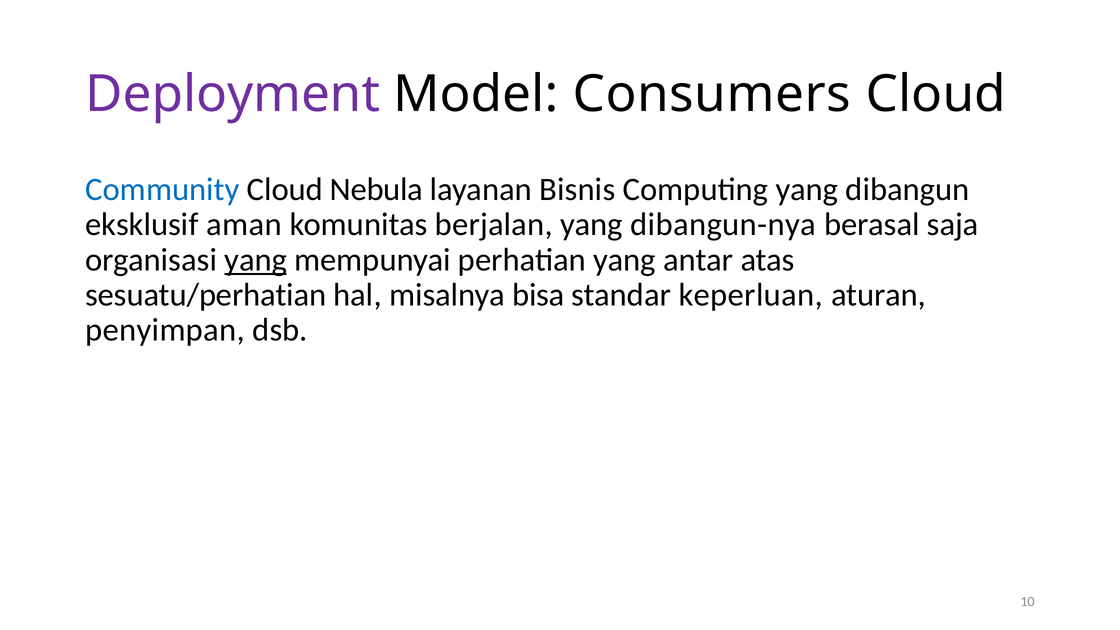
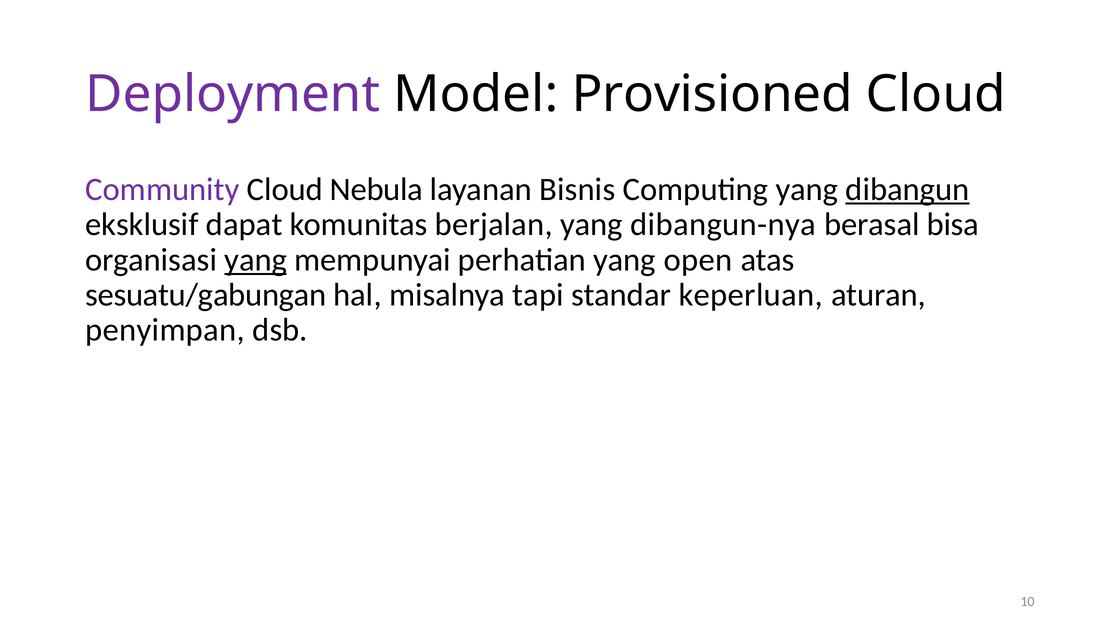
Consumers: Consumers -> Provisioned
Community colour: blue -> purple
dibangun underline: none -> present
aman: aman -> dapat
saja: saja -> bisa
antar: antar -> open
sesuatu/perhatian: sesuatu/perhatian -> sesuatu/gabungan
bisa: bisa -> tapi
